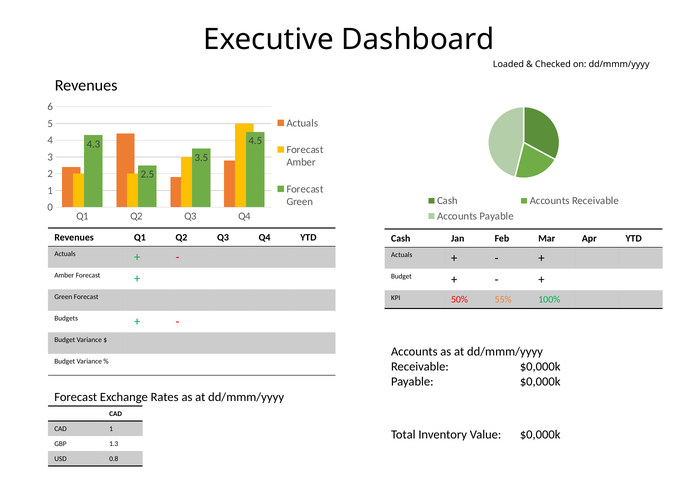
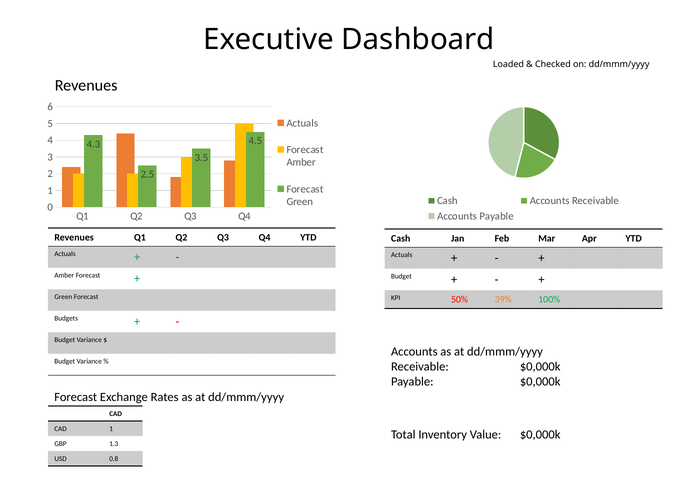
55%: 55% -> 39%
